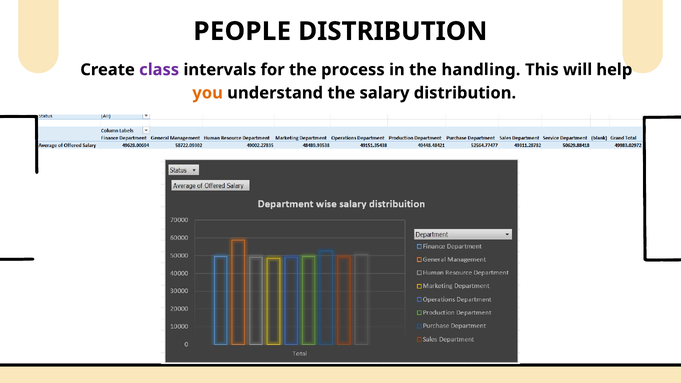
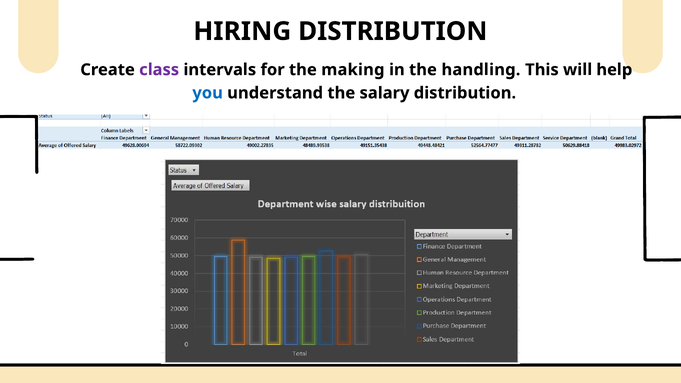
PEOPLE: PEOPLE -> HIRING
process: process -> making
you colour: orange -> blue
